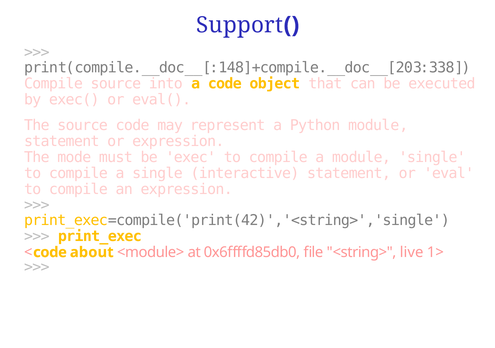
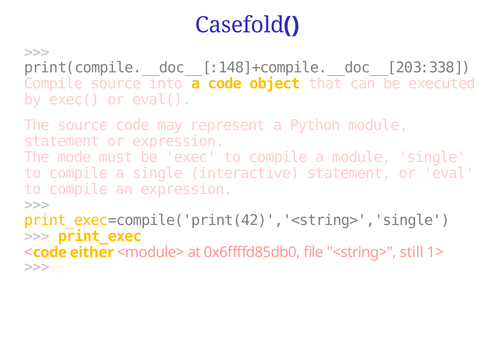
Support: Support -> Casefold
about: about -> either
live: live -> still
